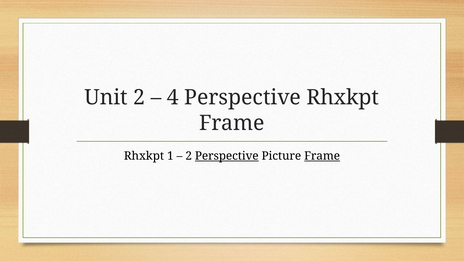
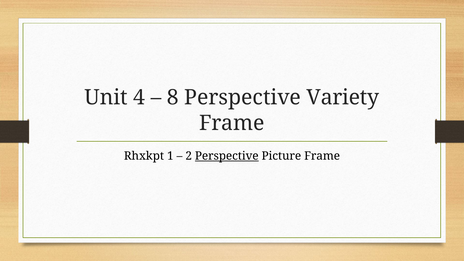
Unit 2: 2 -> 4
4: 4 -> 8
Perspective Rhxkpt: Rhxkpt -> Variety
Frame at (322, 156) underline: present -> none
